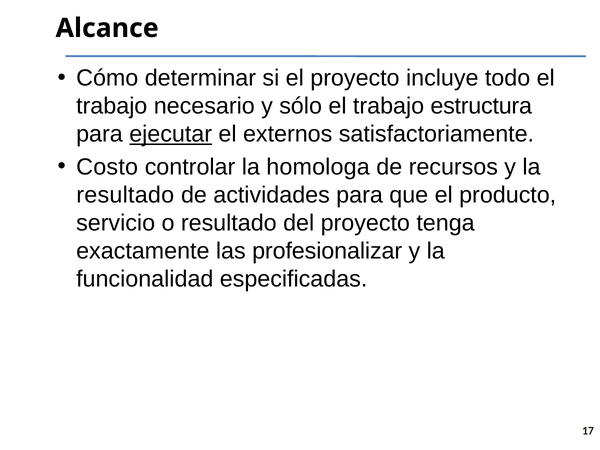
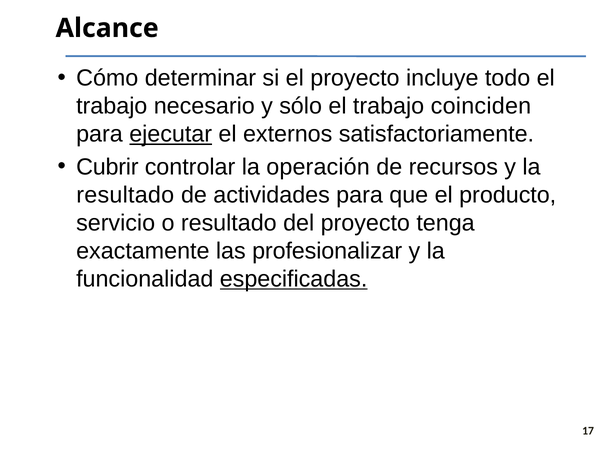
estructura: estructura -> coinciden
Costo: Costo -> Cubrir
homologa: homologa -> operación
especificadas underline: none -> present
